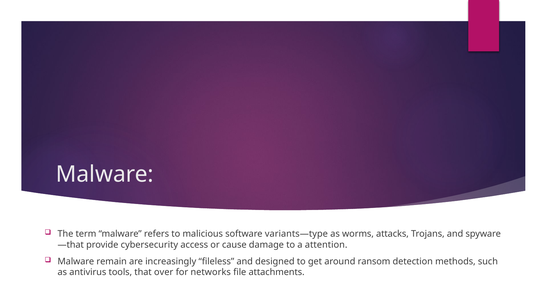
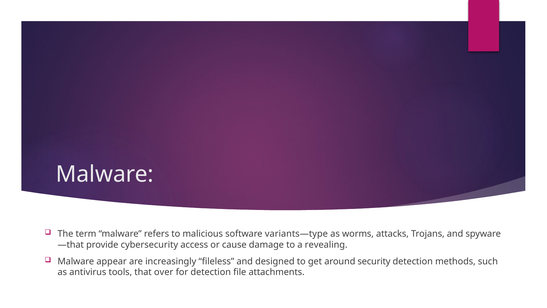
attention: attention -> revealing
remain: remain -> appear
ransom: ransom -> security
for networks: networks -> detection
